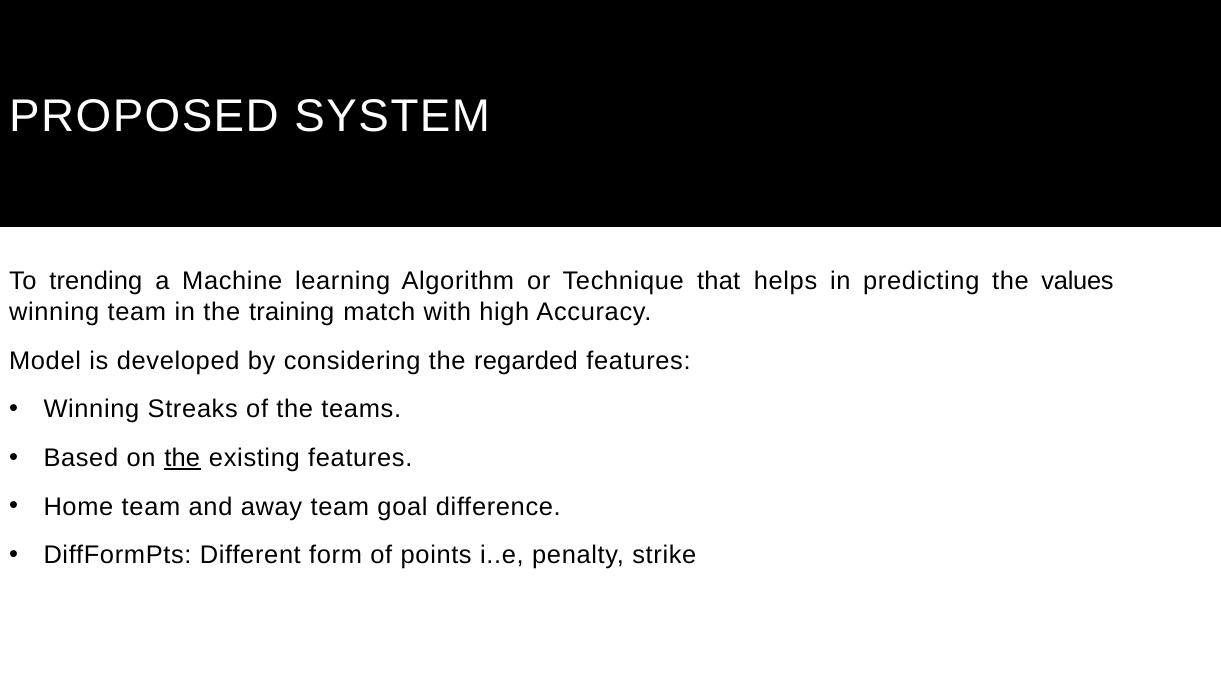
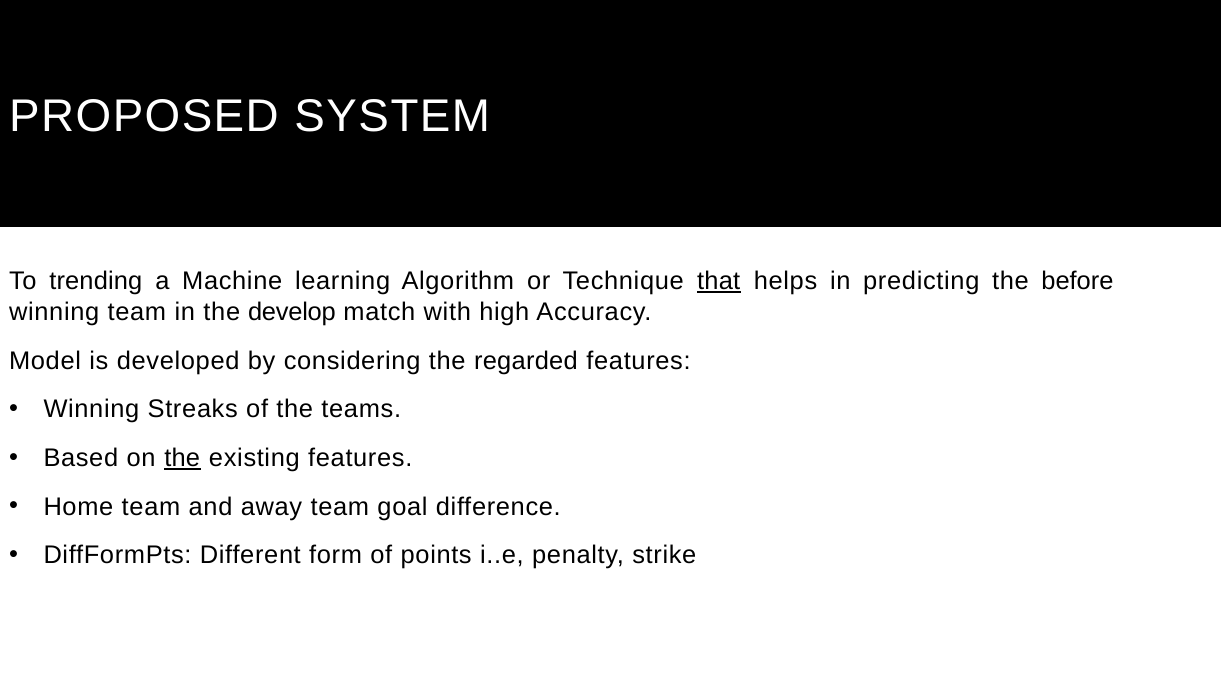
that underline: none -> present
values: values -> before
training: training -> develop
